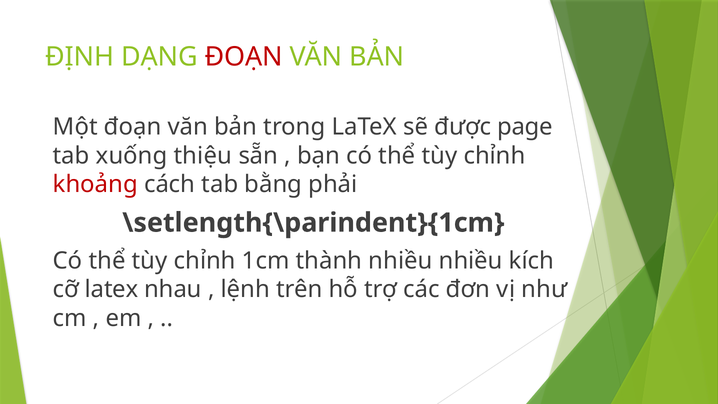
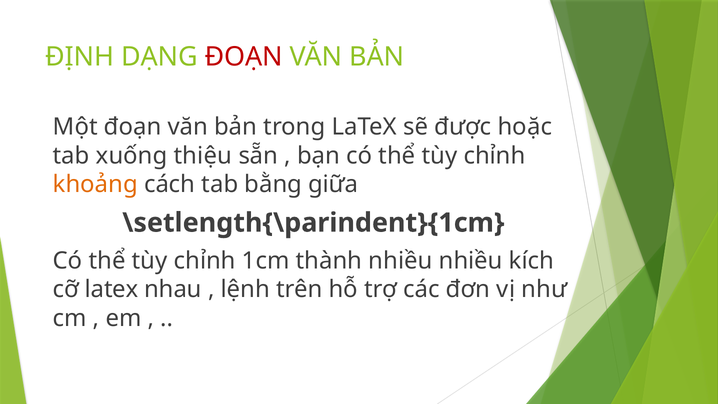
page: page -> hoặc
khoảng colour: red -> orange
phải: phải -> giữa
